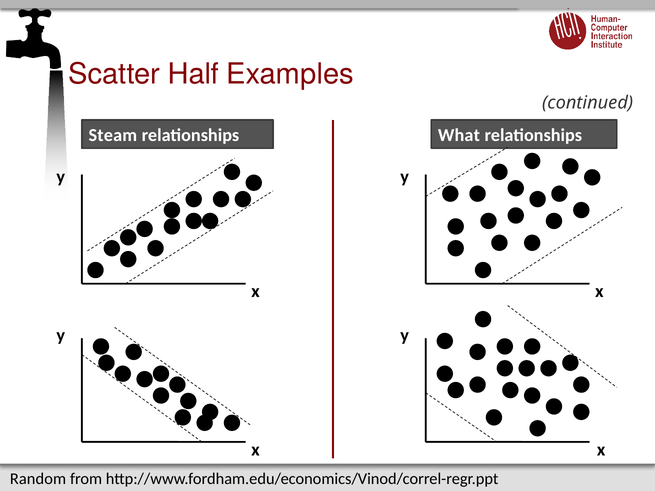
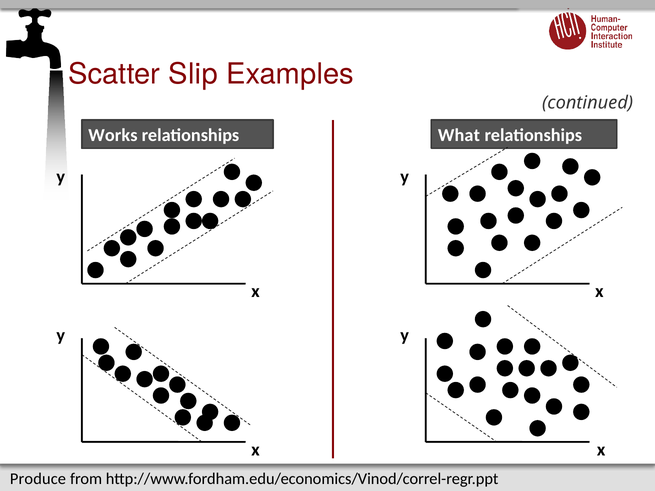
Half: Half -> Slip
Steam: Steam -> Works
Random: Random -> Produce
